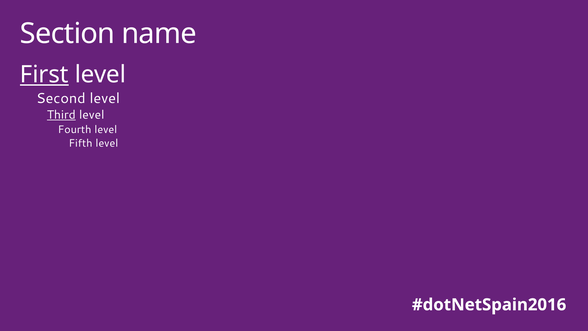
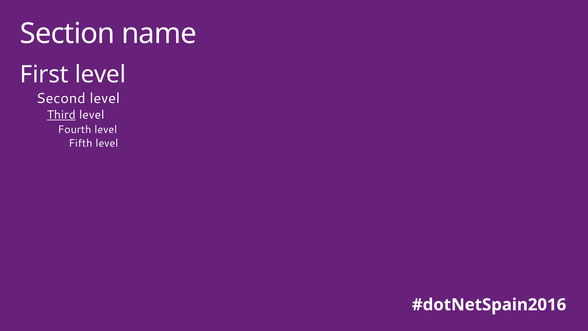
First underline: present -> none
